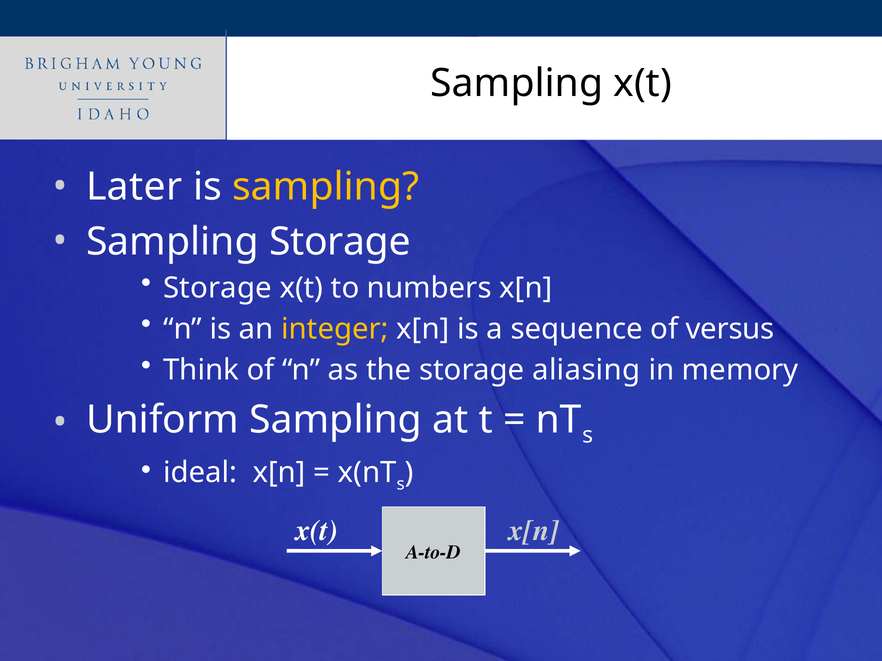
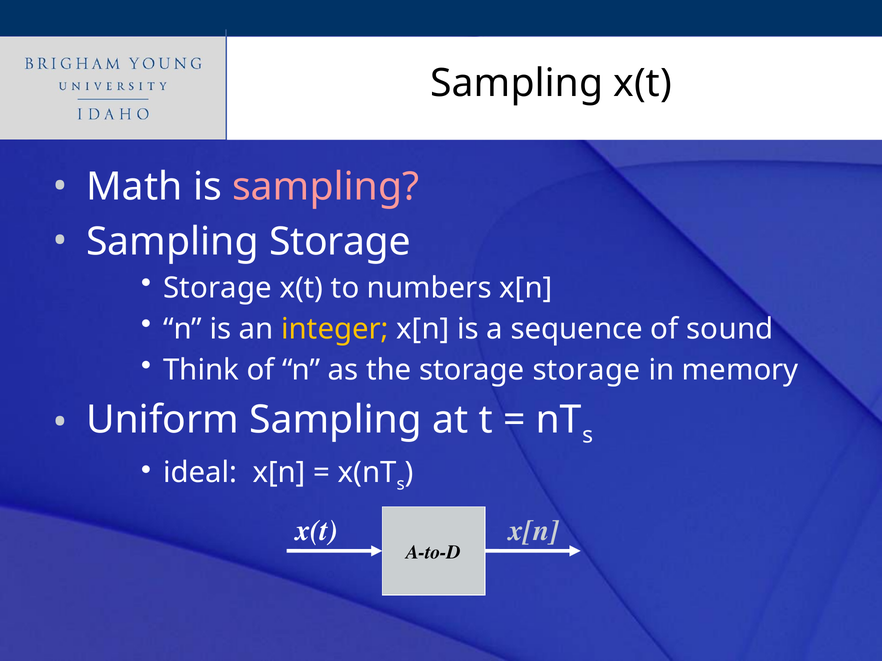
Later: Later -> Math
sampling at (326, 187) colour: yellow -> pink
versus: versus -> sound
storage aliasing: aliasing -> storage
